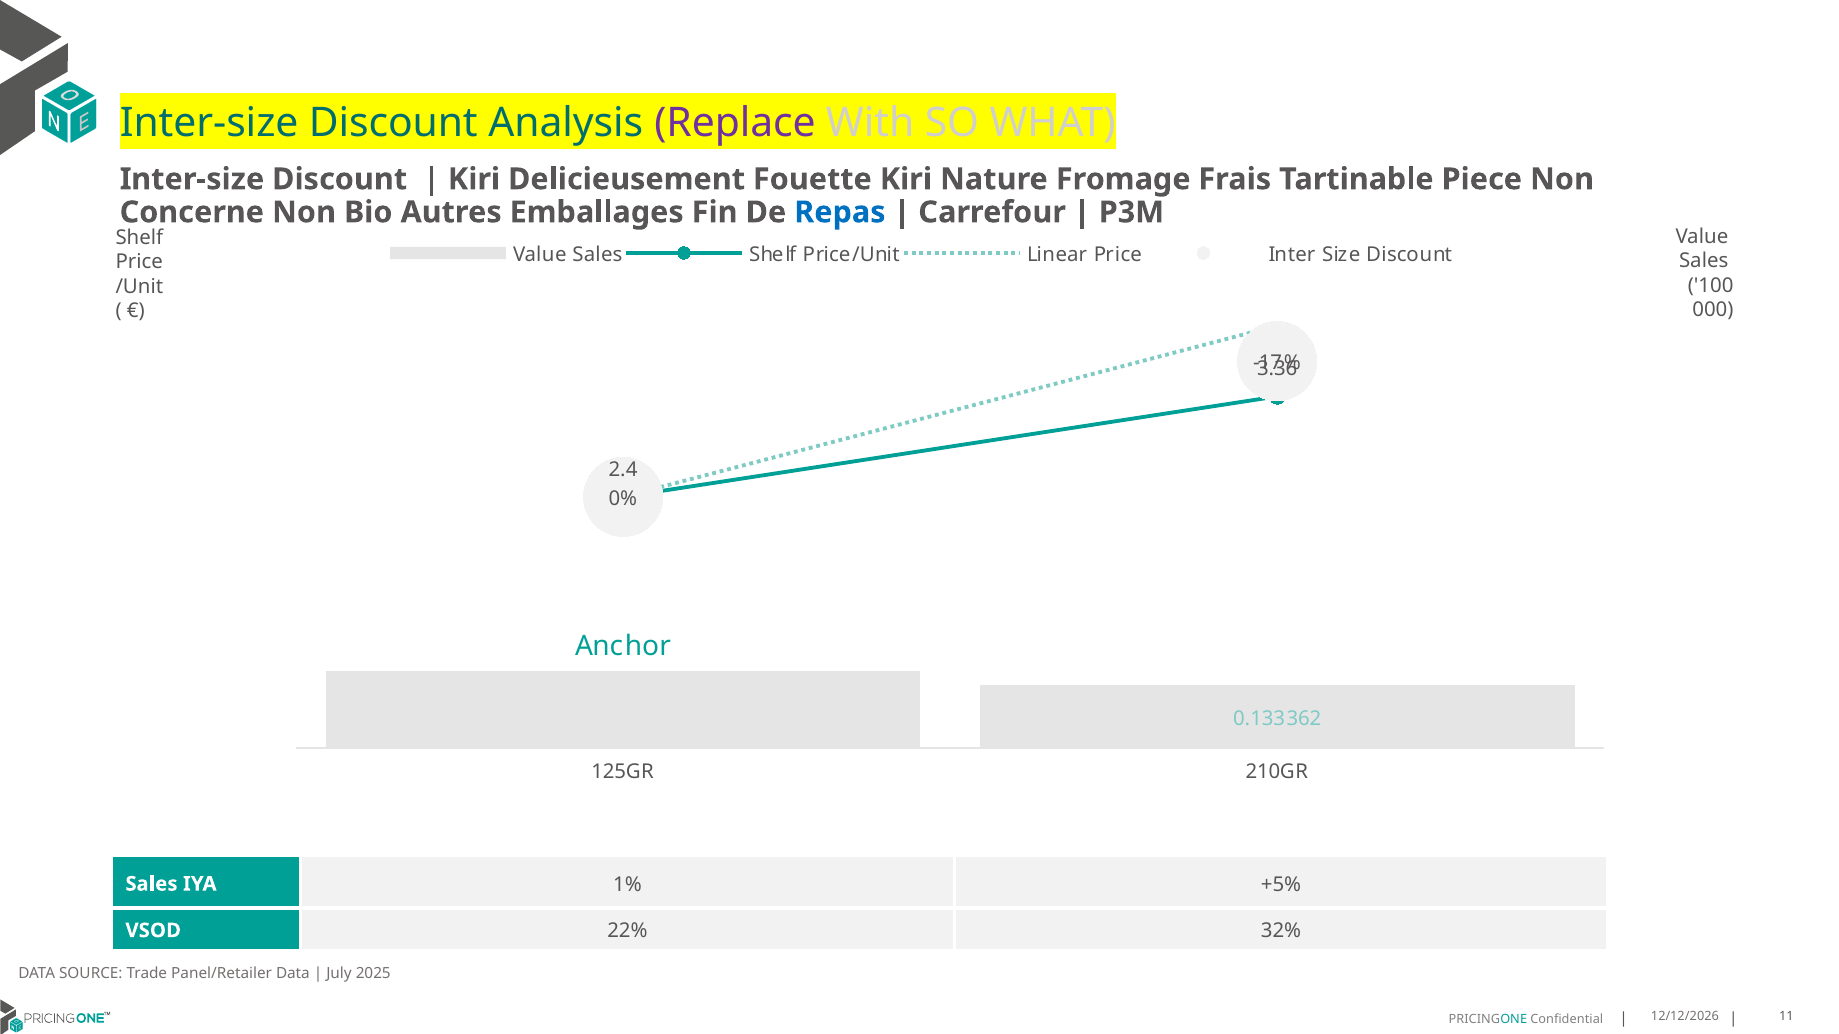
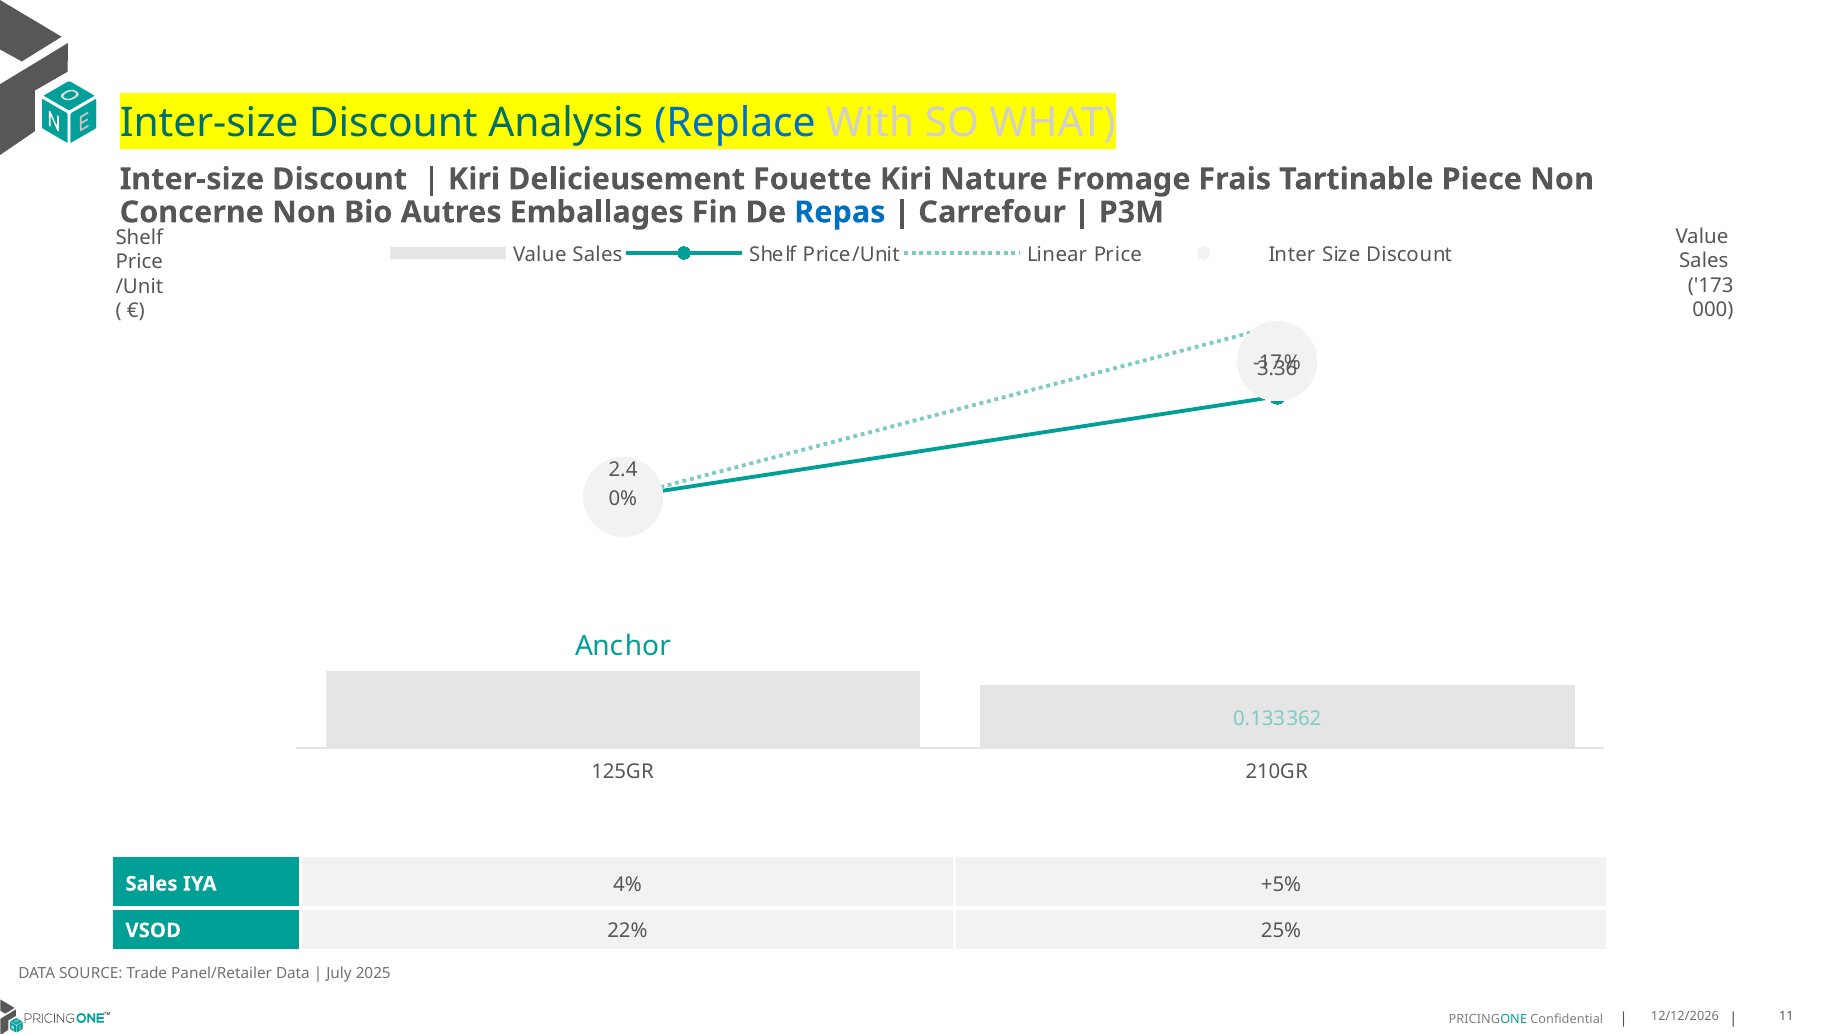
Replace colour: purple -> blue
100: 100 -> 173
1%: 1% -> 4%
32%: 32% -> 25%
